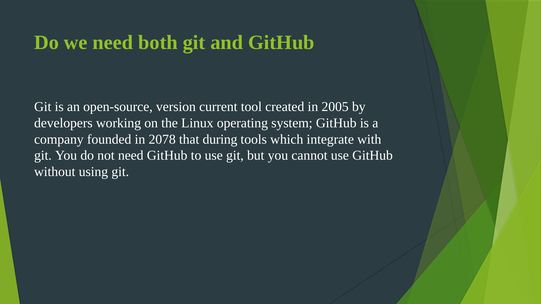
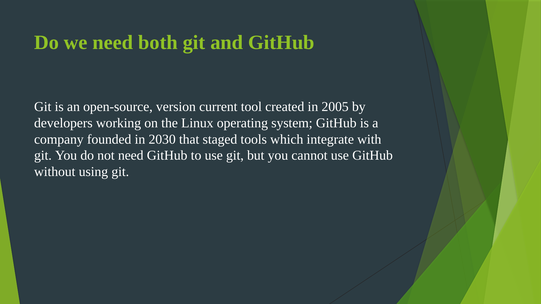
2078: 2078 -> 2030
during: during -> staged
